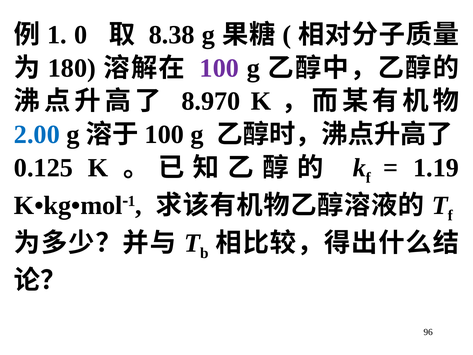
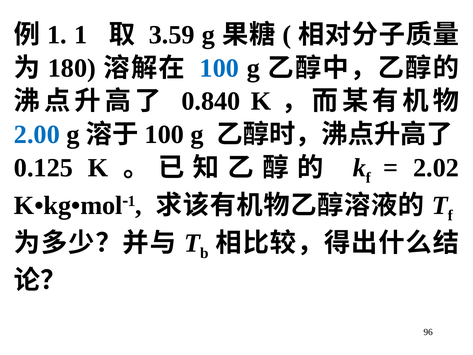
0 at (81, 35): 0 -> 1
8.38: 8.38 -> 3.59
100 at (219, 68) colour: purple -> blue
8.970: 8.970 -> 0.840
1.19: 1.19 -> 2.02
